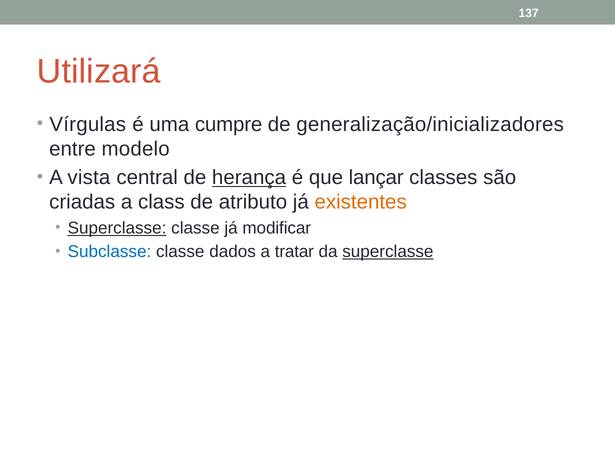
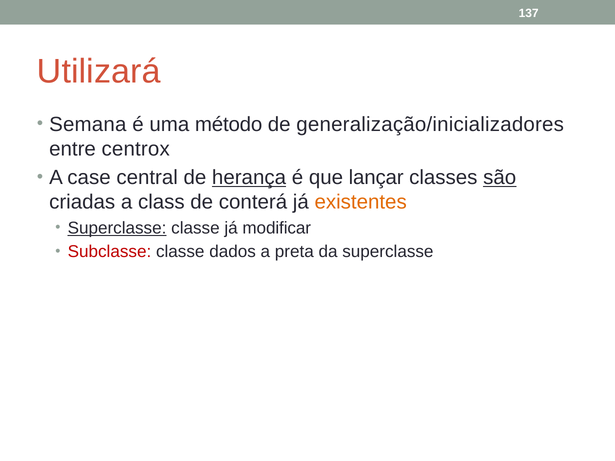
Vírgulas: Vírgulas -> Semana
cumpre: cumpre -> método
modelo: modelo -> centrox
vista: vista -> case
são underline: none -> present
atributo: atributo -> conterá
Subclasse colour: blue -> red
tratar: tratar -> preta
superclasse at (388, 252) underline: present -> none
